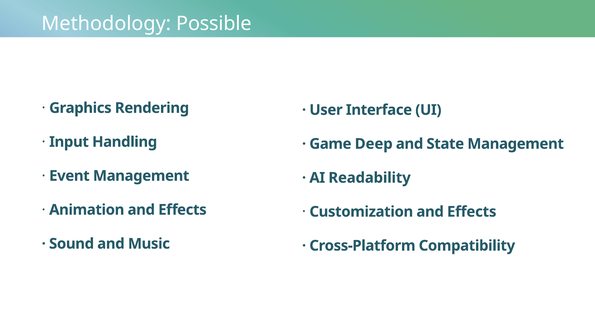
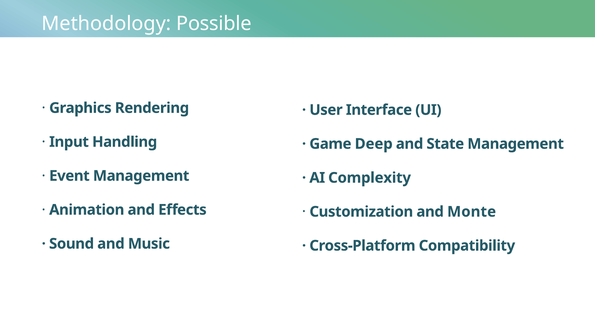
Readability: Readability -> Complexity
Customization and Effects: Effects -> Monte
